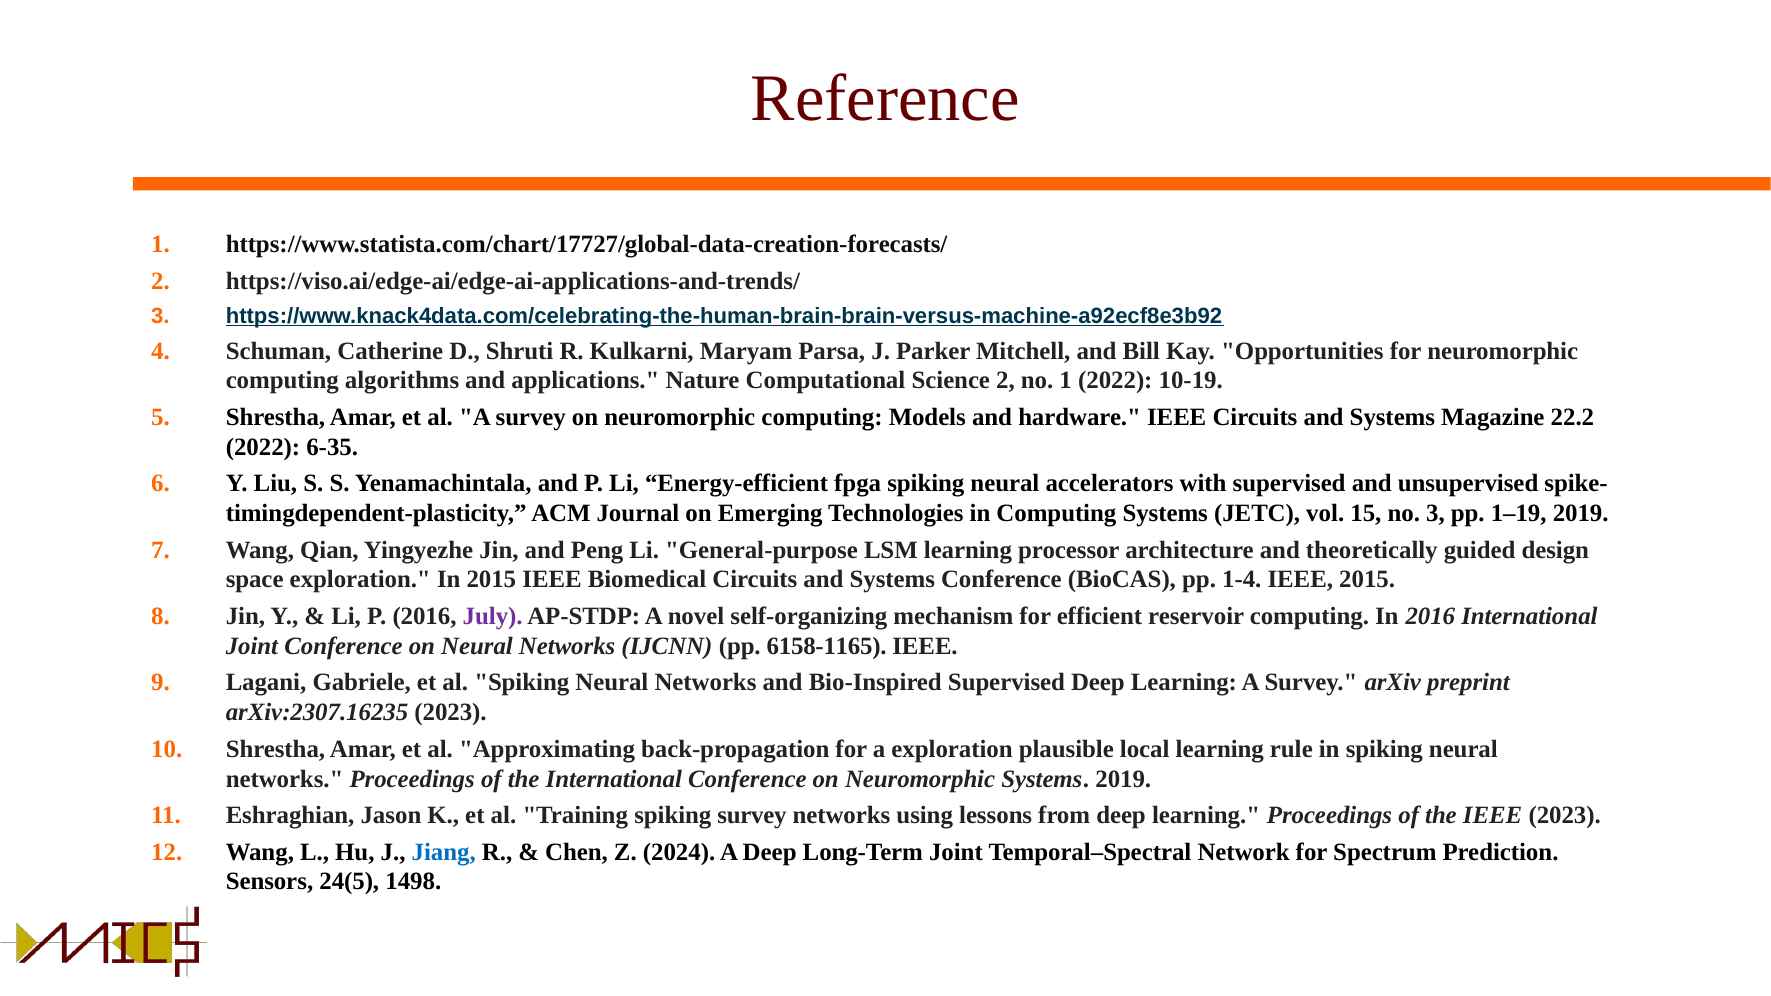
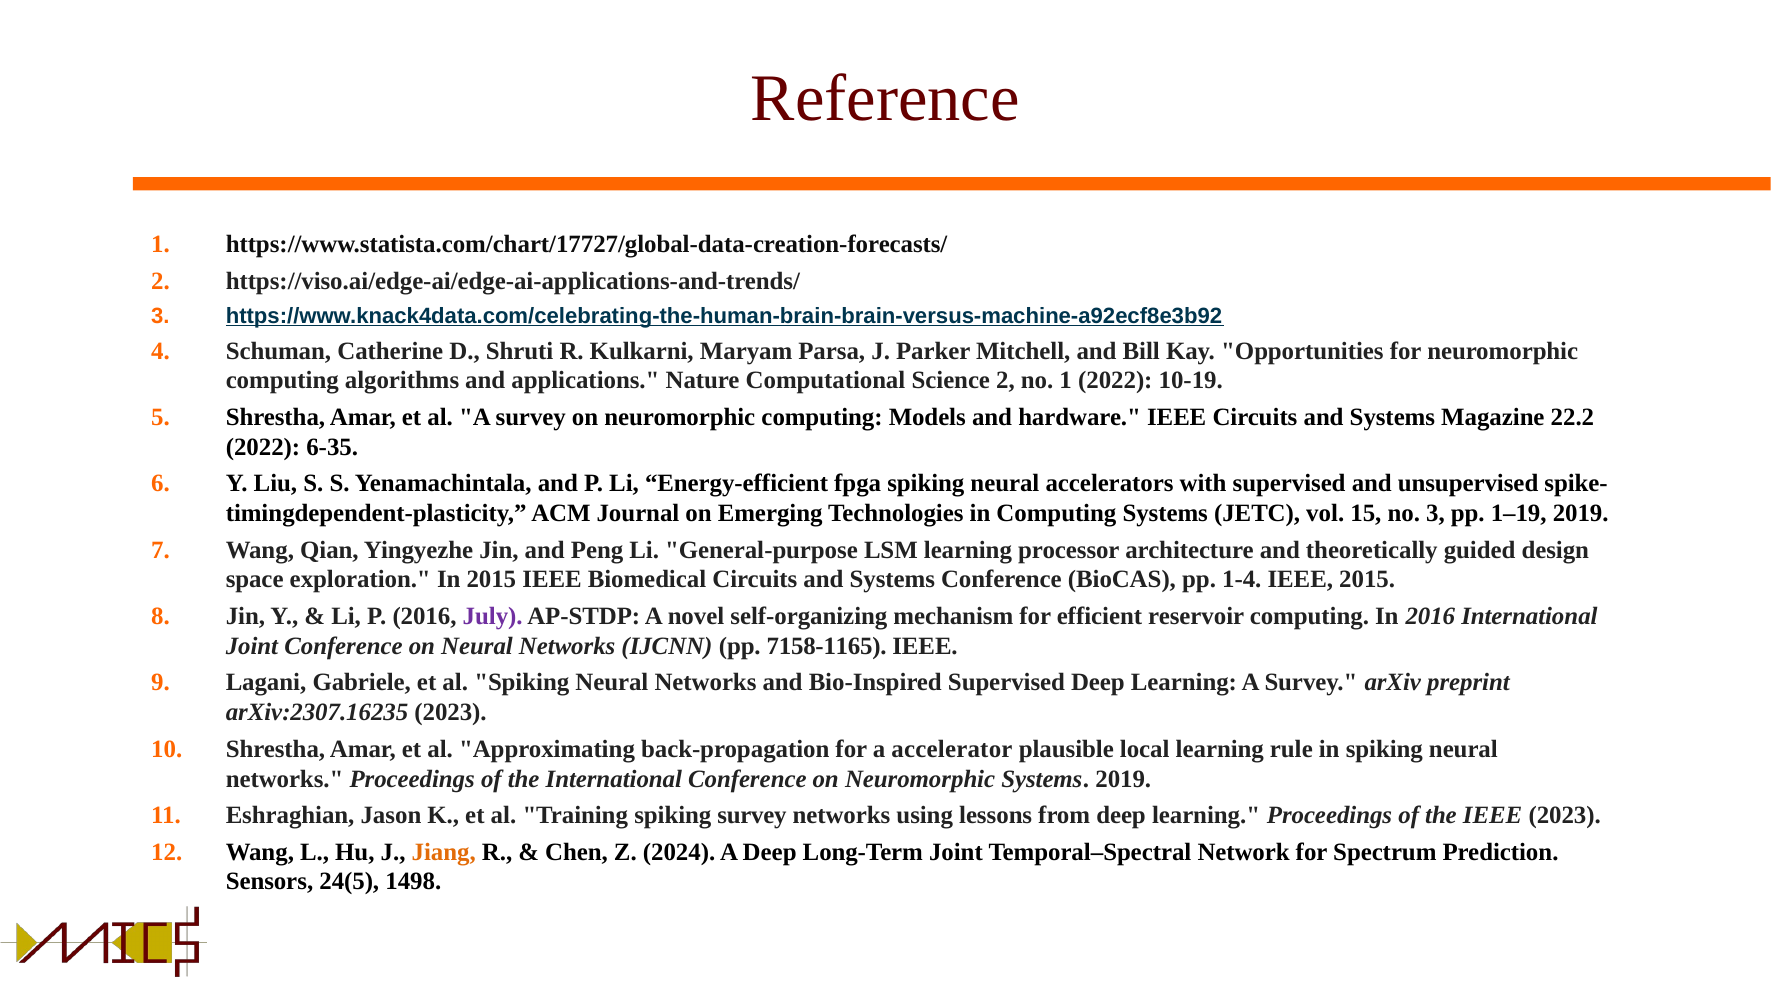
6158-1165: 6158-1165 -> 7158-1165
a exploration: exploration -> accelerator
Jiang colour: blue -> orange
